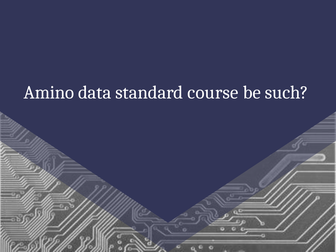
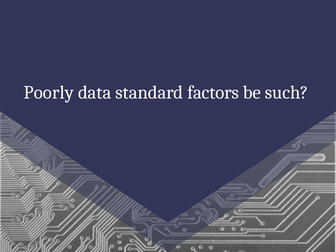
Amino: Amino -> Poorly
course: course -> factors
